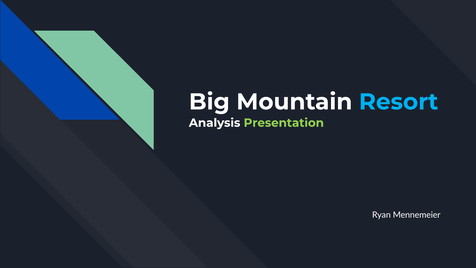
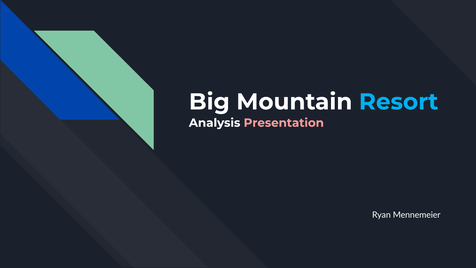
Presentation colour: light green -> pink
